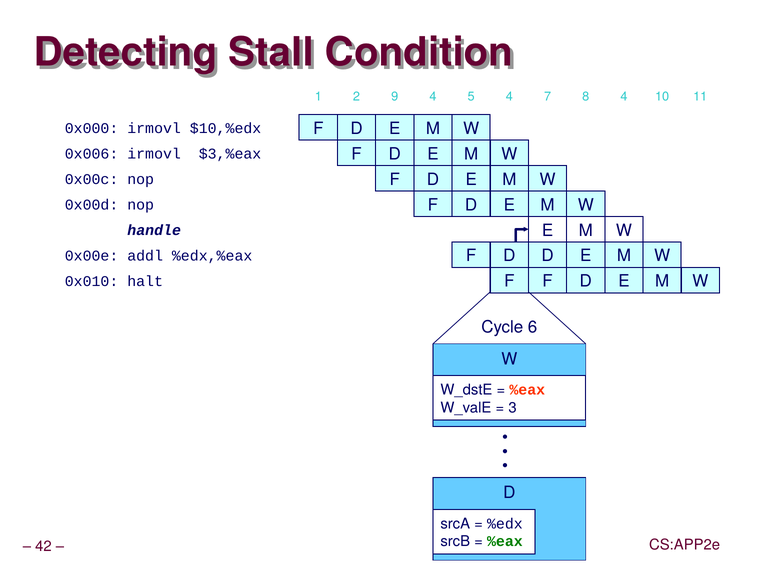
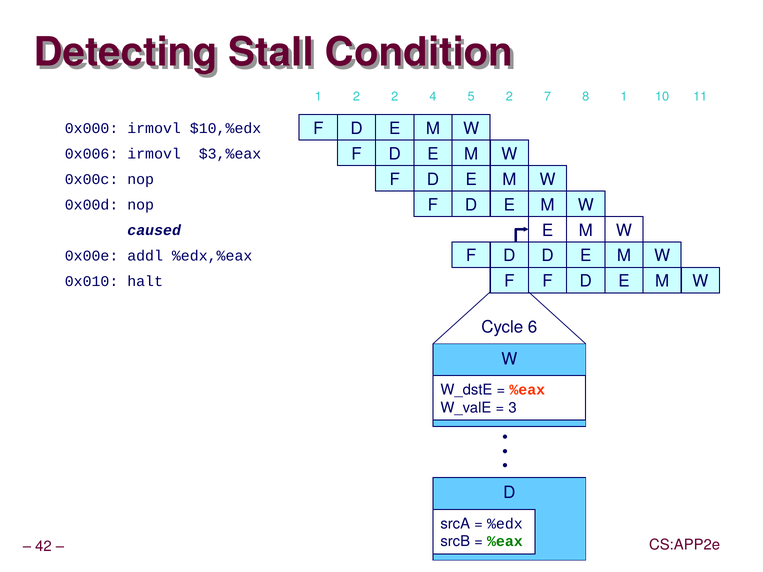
2 9: 9 -> 2
5 4: 4 -> 2
8 4: 4 -> 1
handle: handle -> caused
